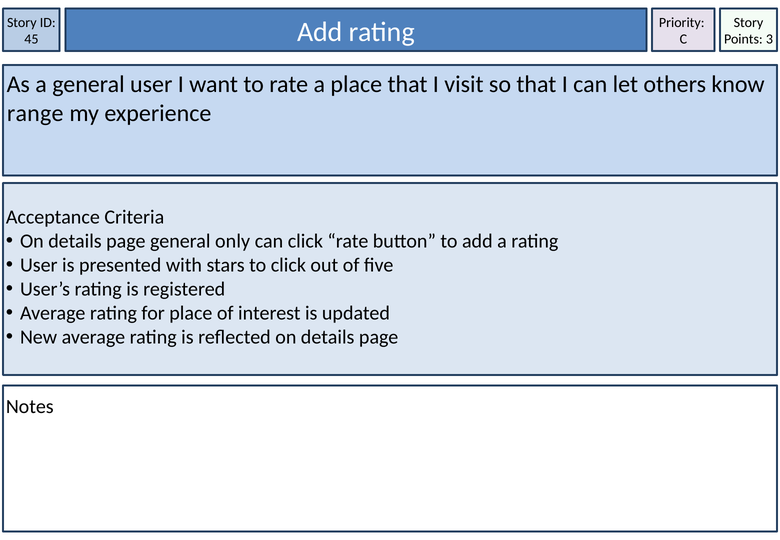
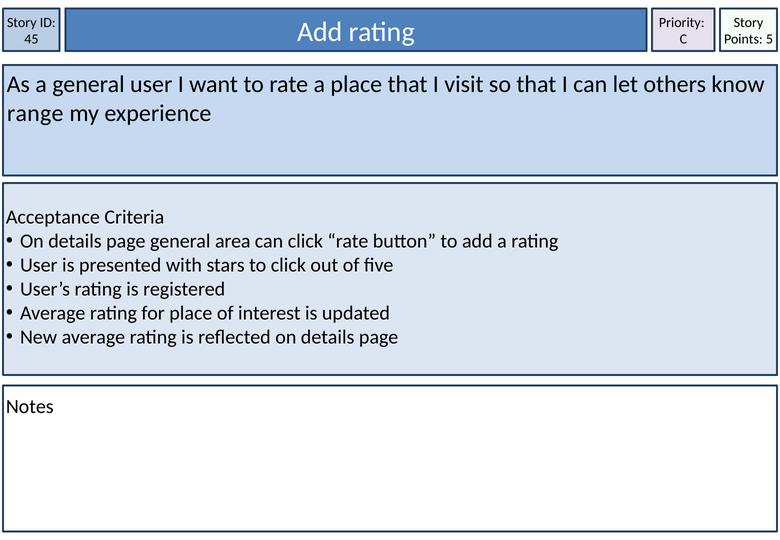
3: 3 -> 5
only: only -> area
